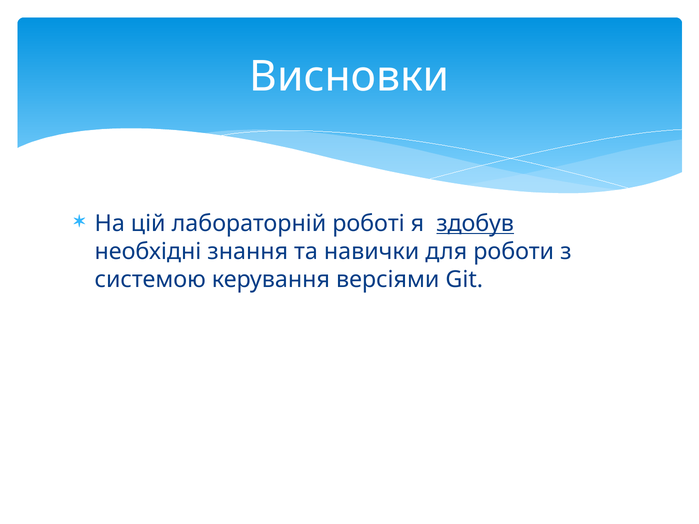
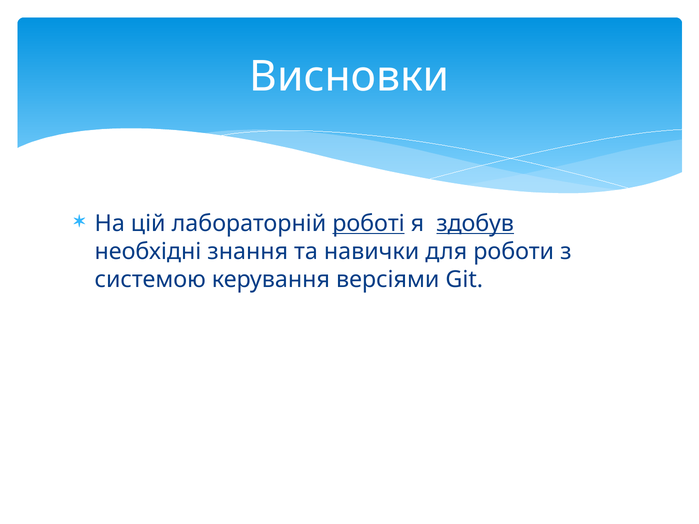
роботі underline: none -> present
